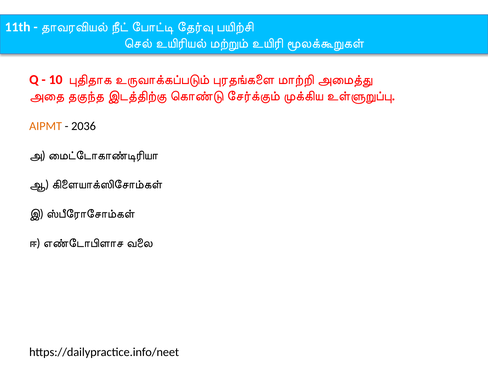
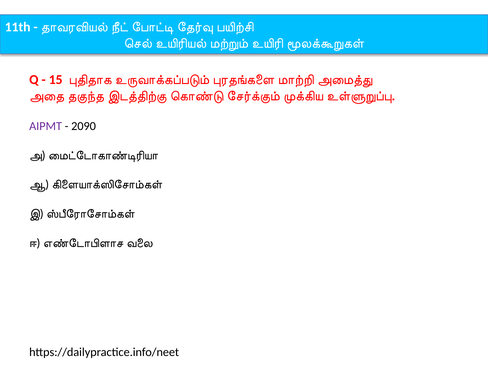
10: 10 -> 15
AIPMT colour: orange -> purple
2036: 2036 -> 2090
